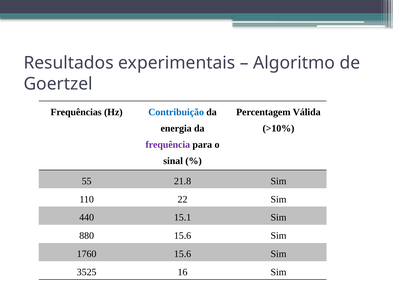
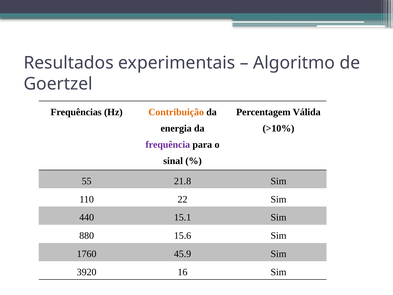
Contribuição colour: blue -> orange
1760 15.6: 15.6 -> 45.9
3525: 3525 -> 3920
